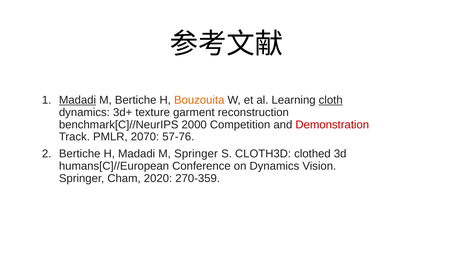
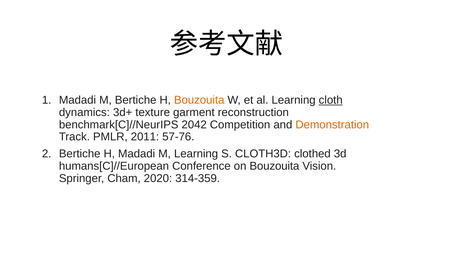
Madadi at (77, 100) underline: present -> none
2000: 2000 -> 2042
Demonstration colour: red -> orange
2070: 2070 -> 2011
M Springer: Springer -> Learning
on Dynamics: Dynamics -> Bouzouita
270-359: 270-359 -> 314-359
